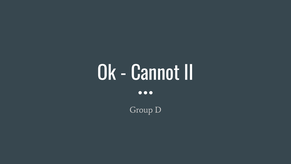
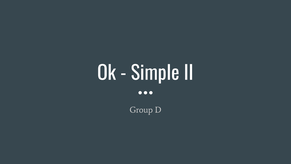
Cannot: Cannot -> Simple
